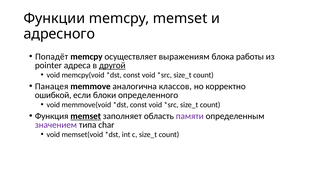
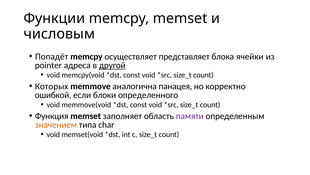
адресного: адресного -> числовым
выражениям: выражениям -> представляет
работы: работы -> ячейки
Панацея: Панацея -> Которых
классов: классов -> панацея
memset at (86, 116) underline: present -> none
значением colour: purple -> orange
